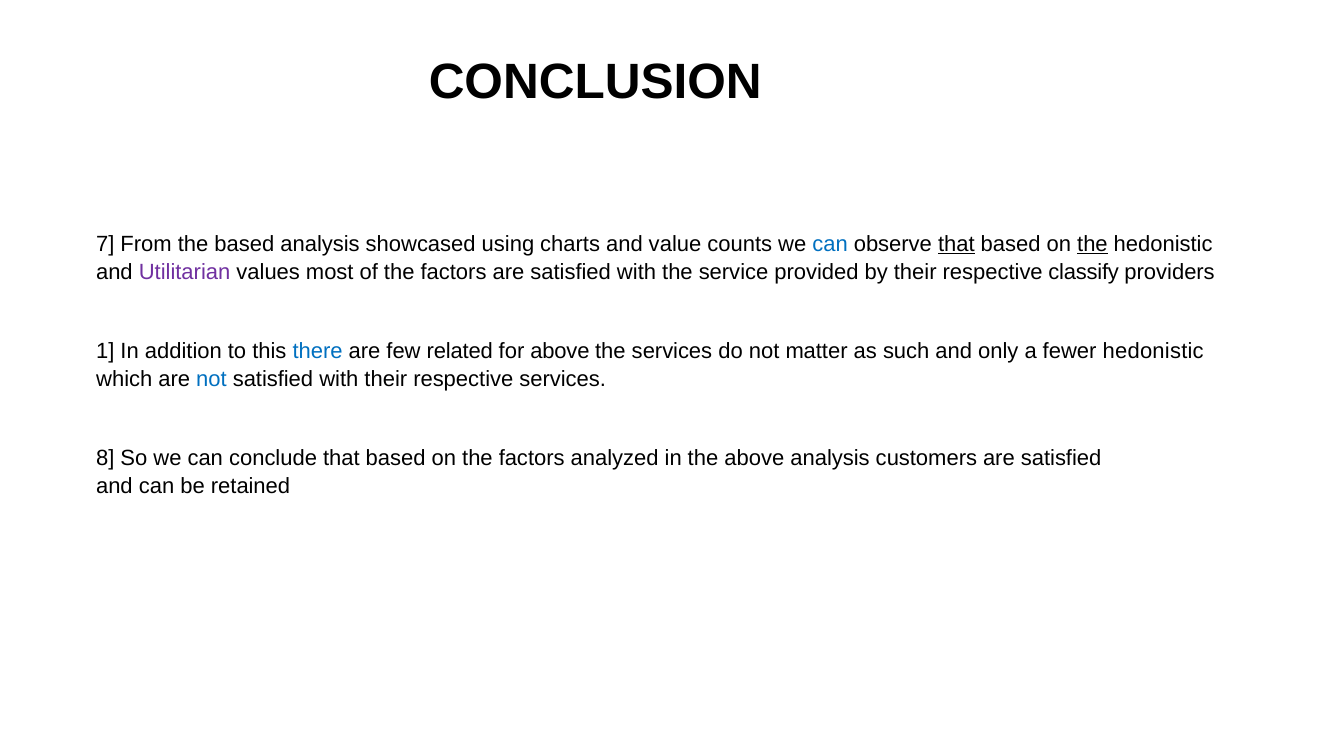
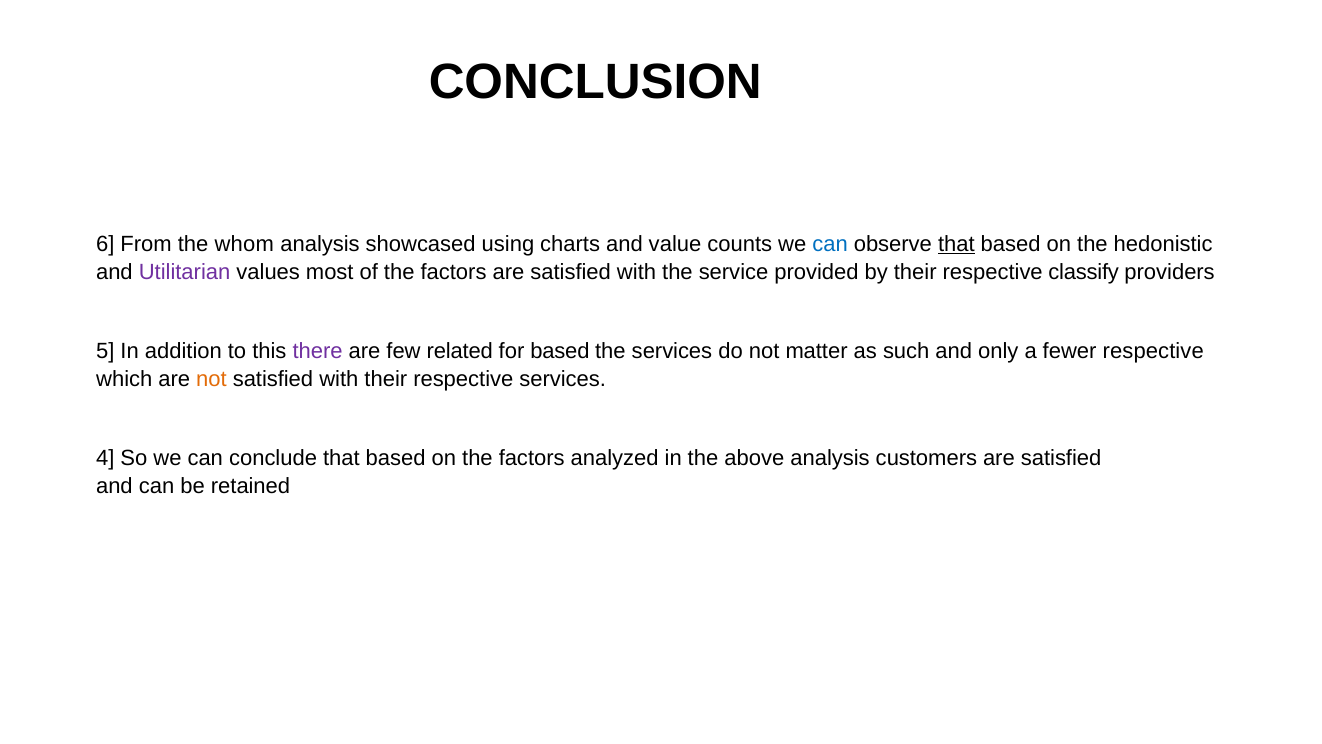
7: 7 -> 6
the based: based -> whom
the at (1092, 244) underline: present -> none
1: 1 -> 5
there colour: blue -> purple
for above: above -> based
fewer hedonistic: hedonistic -> respective
not at (211, 379) colour: blue -> orange
8: 8 -> 4
